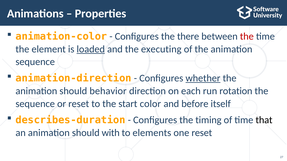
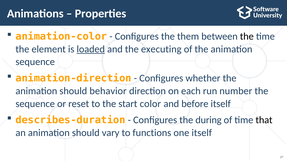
there: there -> them
the at (247, 36) colour: red -> black
whether underline: present -> none
rotation: rotation -> number
timing: timing -> during
with: with -> vary
elements: elements -> functions
one reset: reset -> itself
